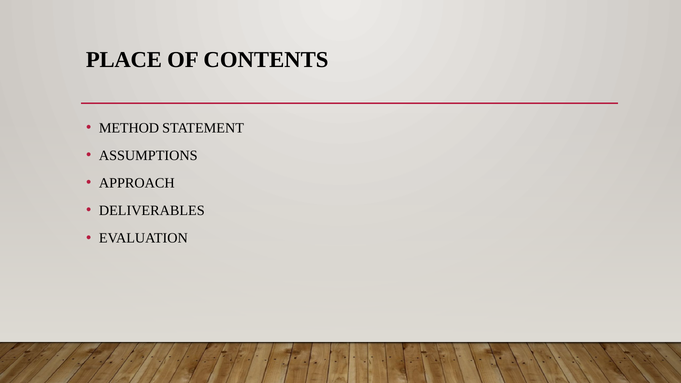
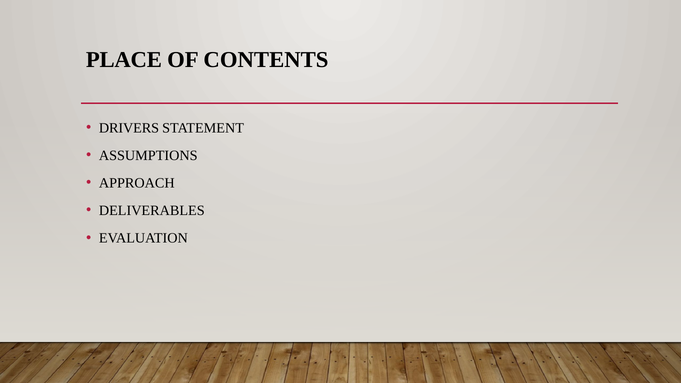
METHOD: METHOD -> DRIVERS
